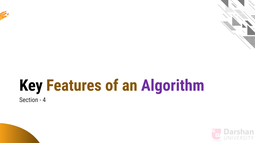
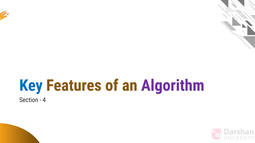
Key colour: black -> blue
